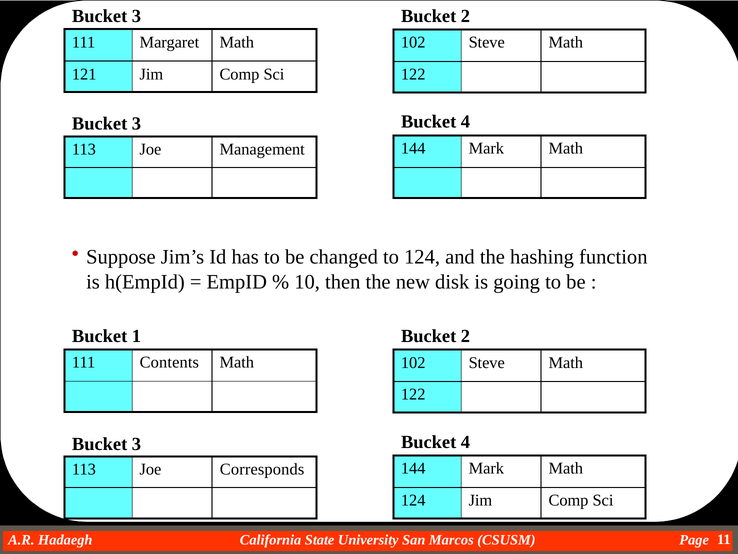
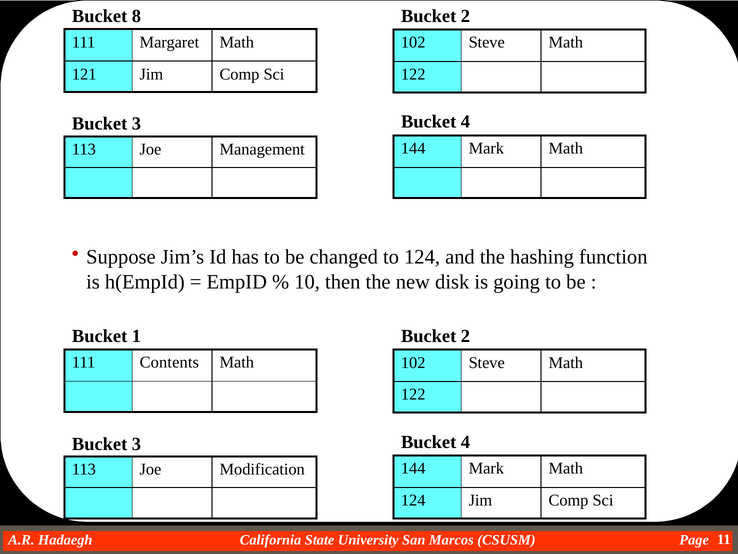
3 at (136, 16): 3 -> 8
Corresponds: Corresponds -> Modification
